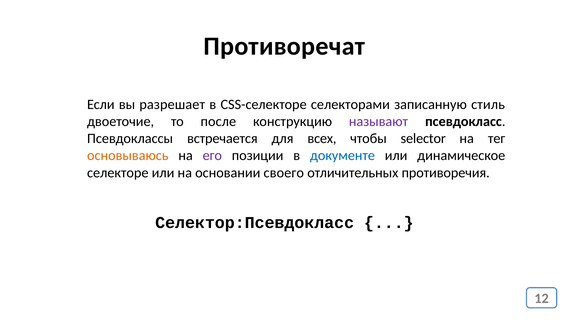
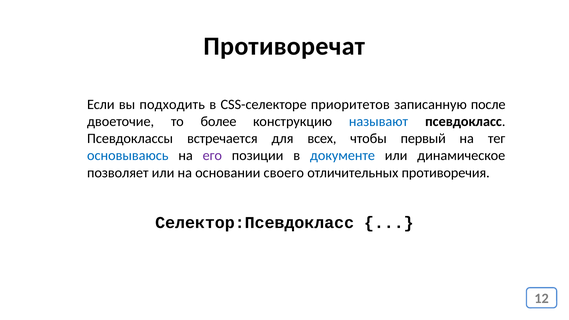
разрешает: разрешает -> подходить
селекторами: селекторами -> приоритетов
стиль: стиль -> после
после: после -> более
называют colour: purple -> blue
selector: selector -> первый
основываюсь colour: orange -> blue
селекторе: селекторе -> позволяет
